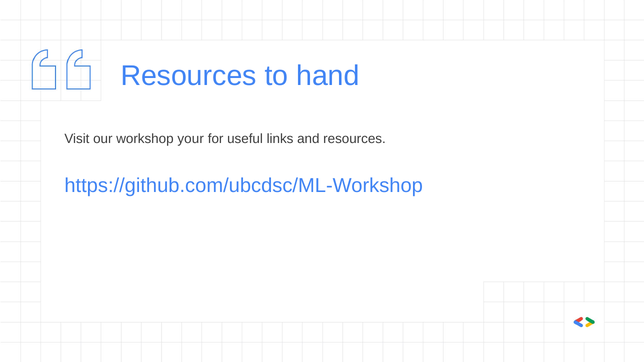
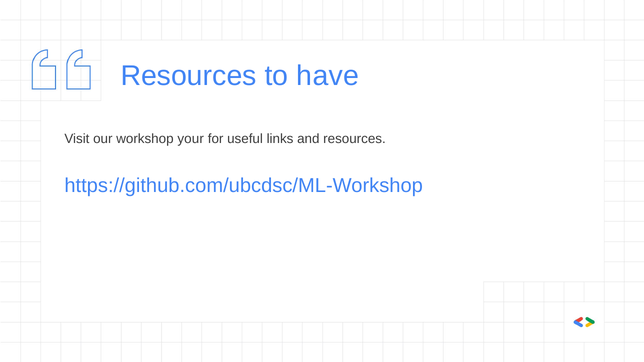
hand: hand -> have
